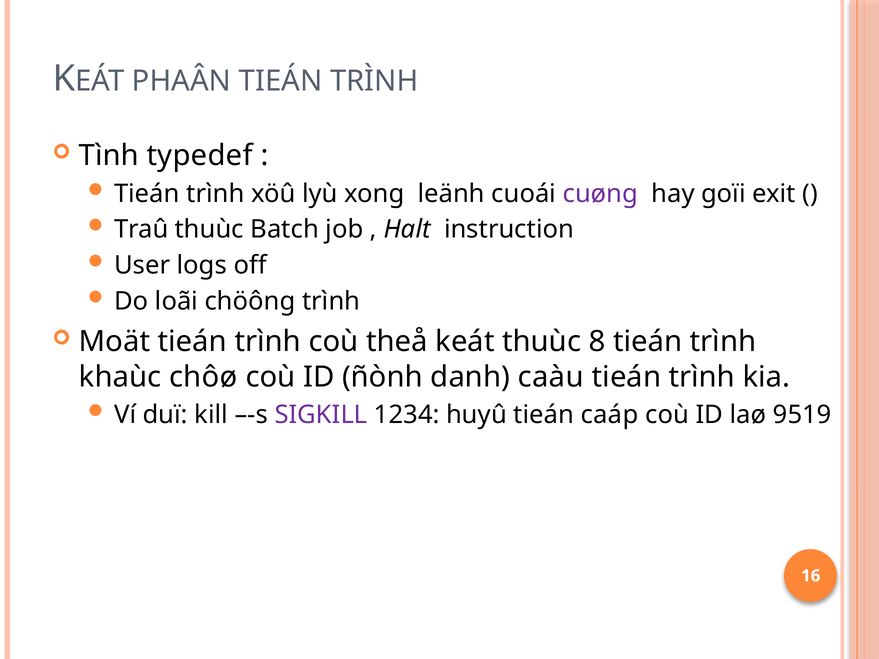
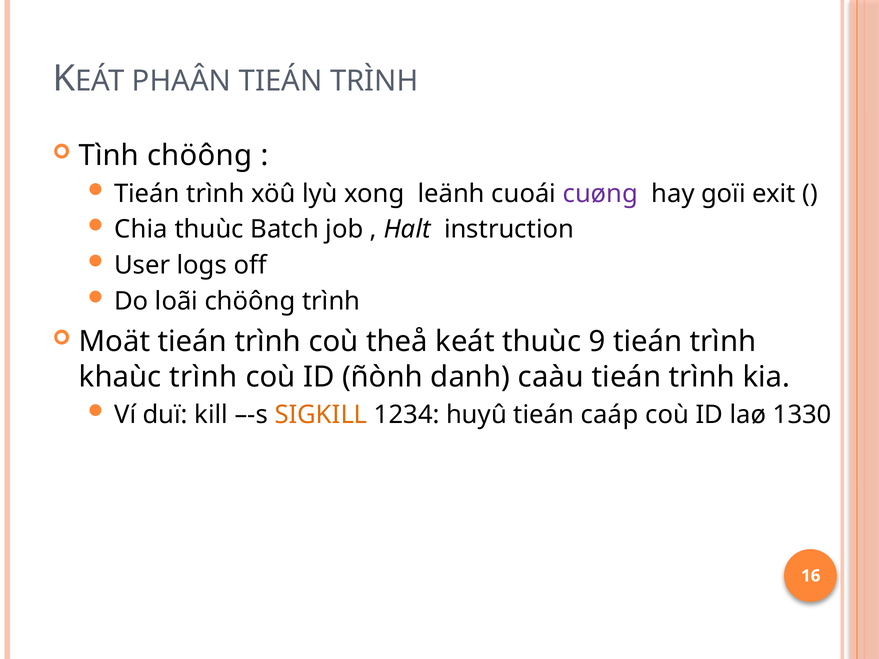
Tình typedef: typedef -> chöông
Traû: Traû -> Chia
8: 8 -> 9
khaùc chôø: chôø -> trình
SIGKILL colour: purple -> orange
9519: 9519 -> 1330
